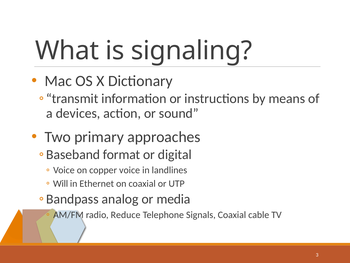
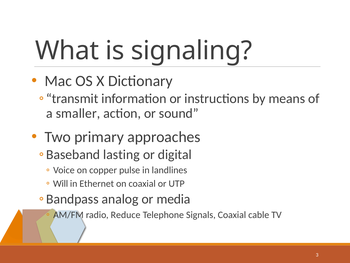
devices: devices -> smaller
format: format -> lasting
copper voice: voice -> pulse
